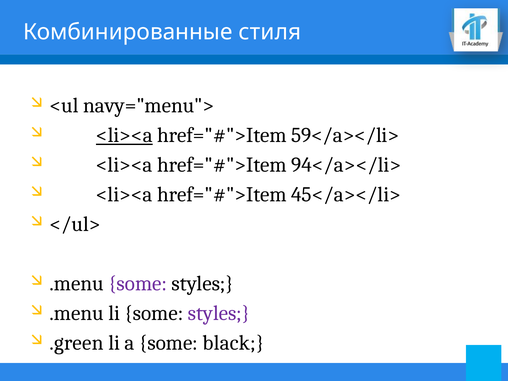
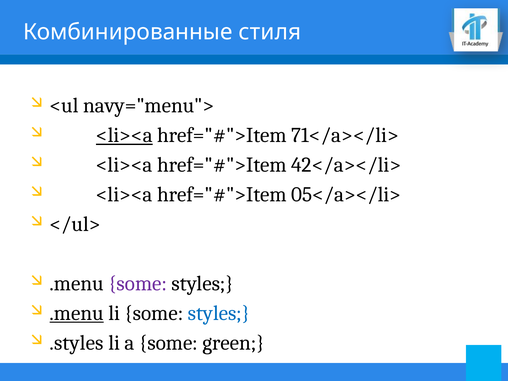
59</a></li>: 59</a></li> -> 71</a></li>
94</a></li>: 94</a></li> -> 42</a></li>
45</a></li>: 45</a></li> -> 05</a></li>
.menu at (77, 313) underline: none -> present
styles at (219, 313) colour: purple -> blue
.green: .green -> .styles
black: black -> green
